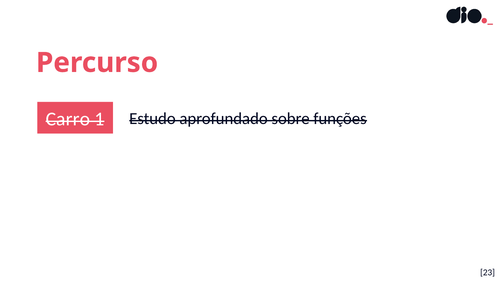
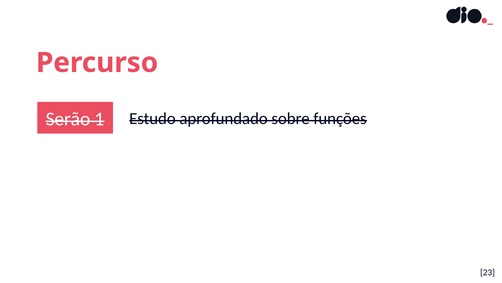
Carro: Carro -> Serão
